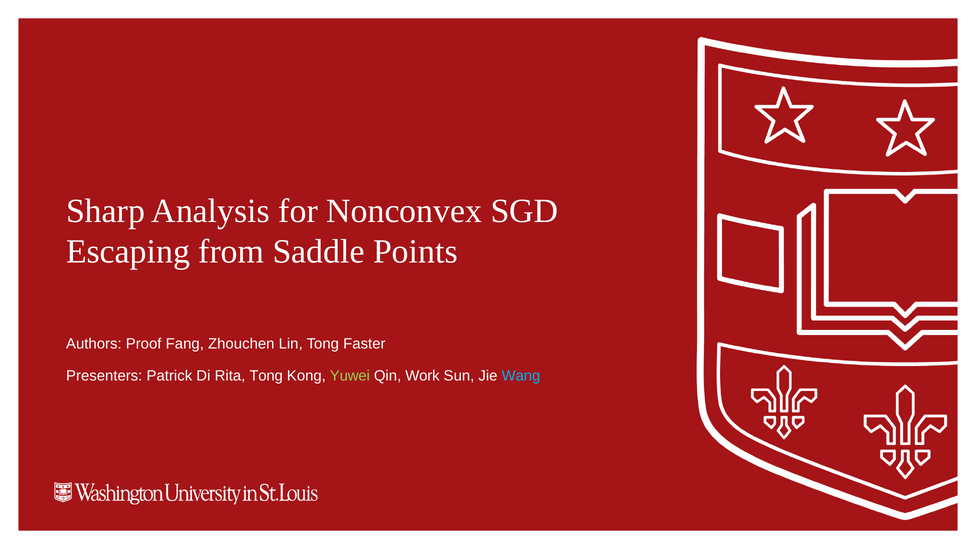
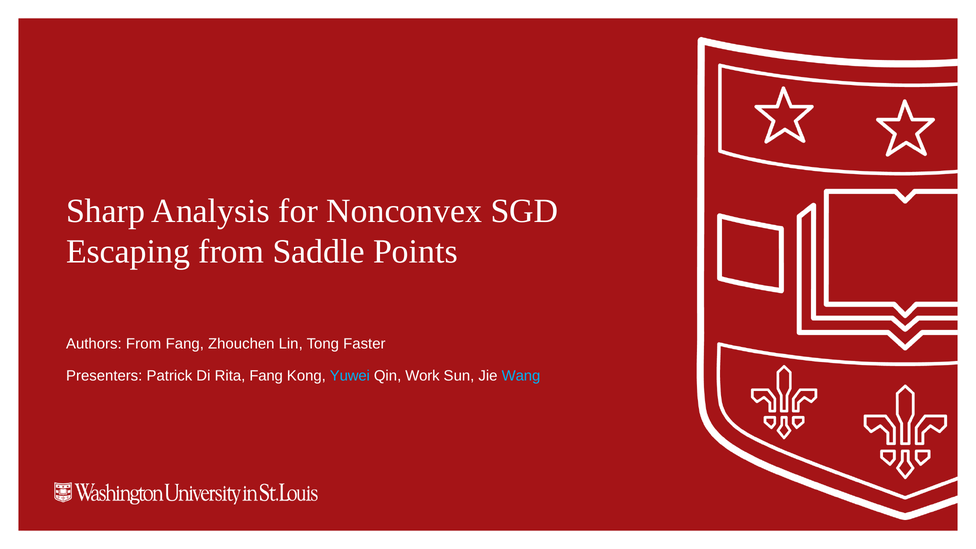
Authors Proof: Proof -> From
Rita Tong: Tong -> Fang
Yuwei colour: light green -> light blue
